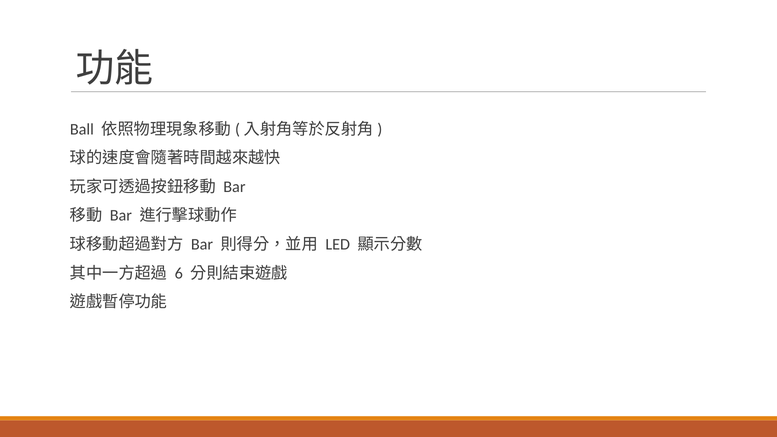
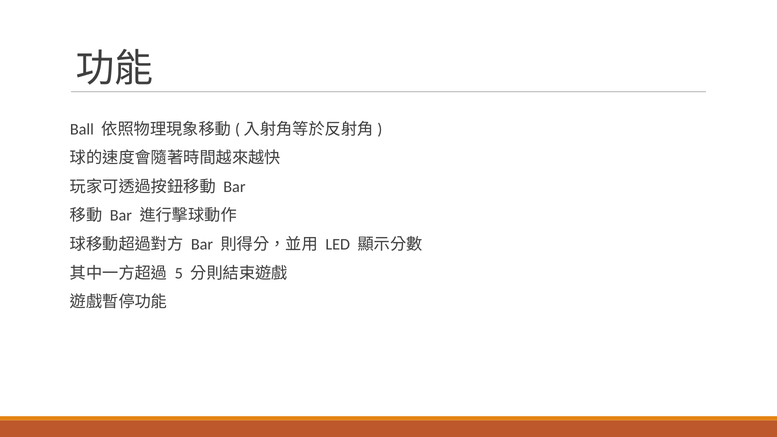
6: 6 -> 5
